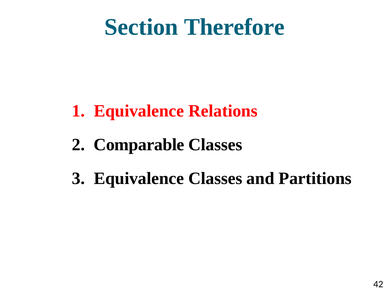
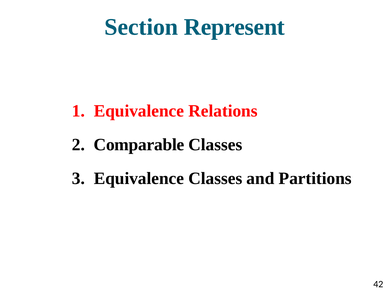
Therefore: Therefore -> Represent
